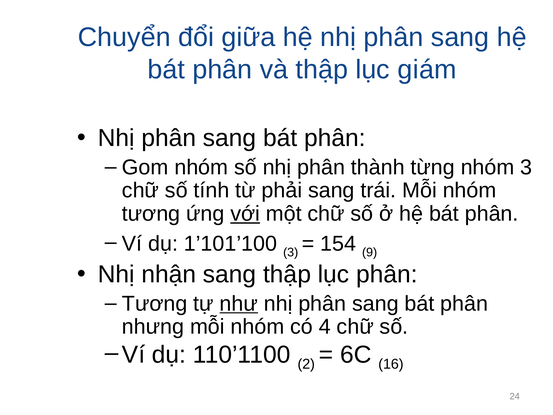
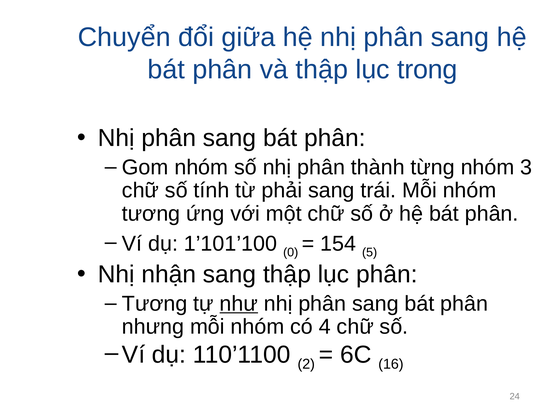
giám: giám -> trong
với underline: present -> none
1’101’100 3: 3 -> 0
9: 9 -> 5
